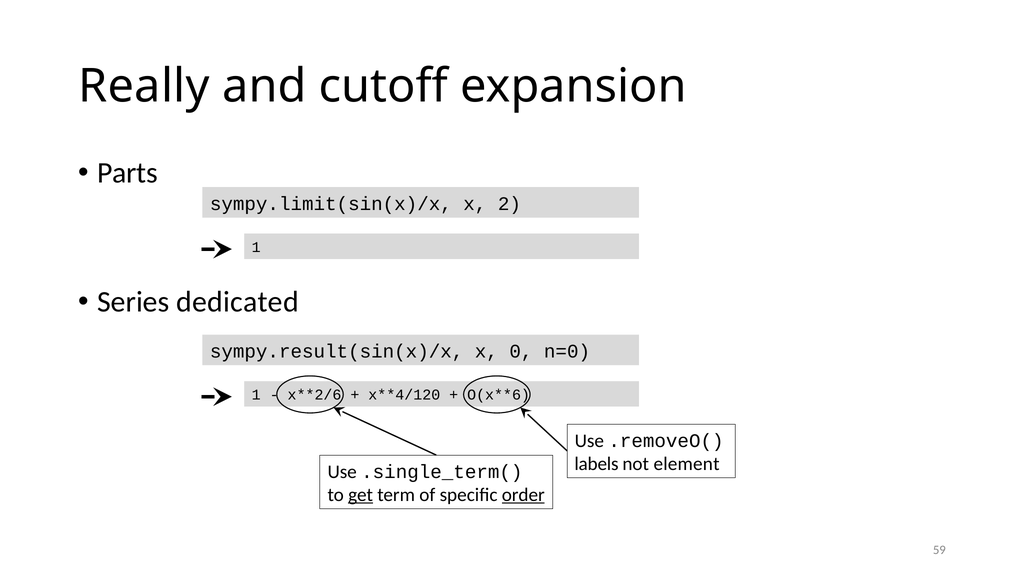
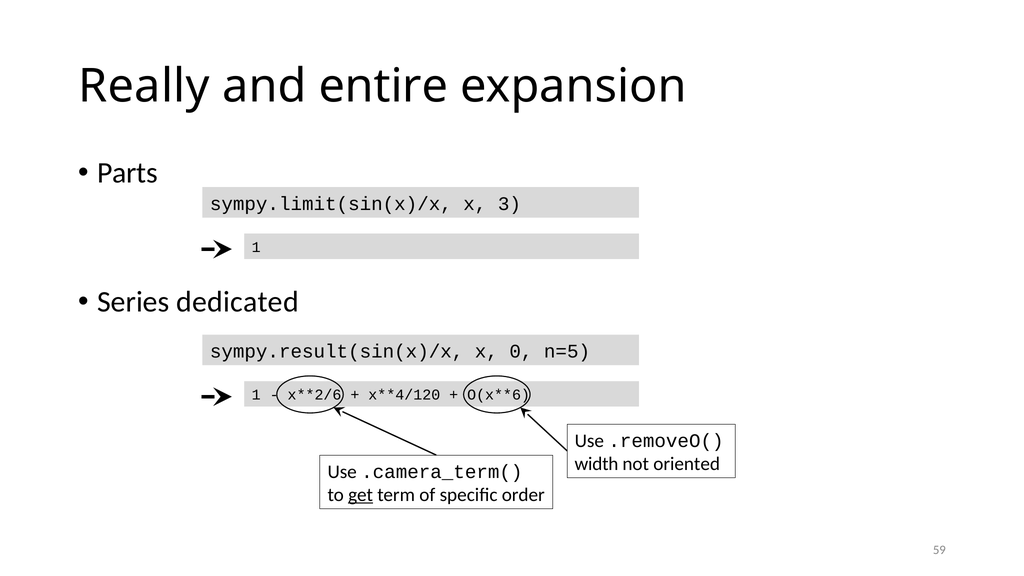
cutoff: cutoff -> entire
2: 2 -> 3
n=0: n=0 -> n=5
labels: labels -> width
element: element -> oriented
.single_term(: .single_term( -> .camera_term(
order underline: present -> none
